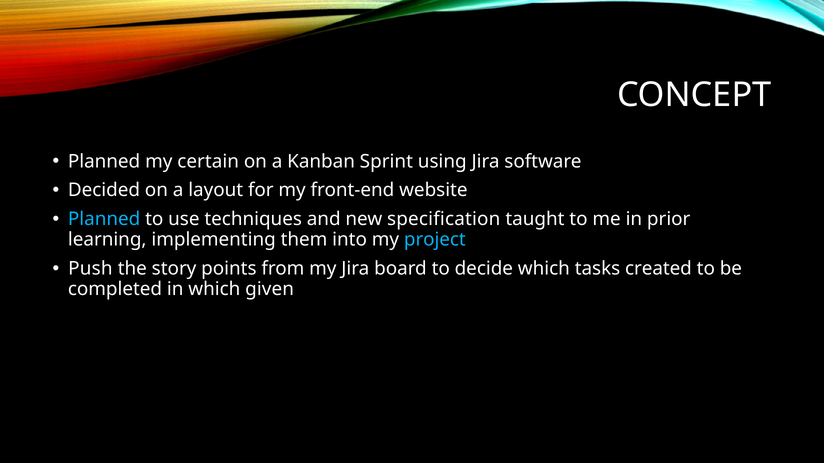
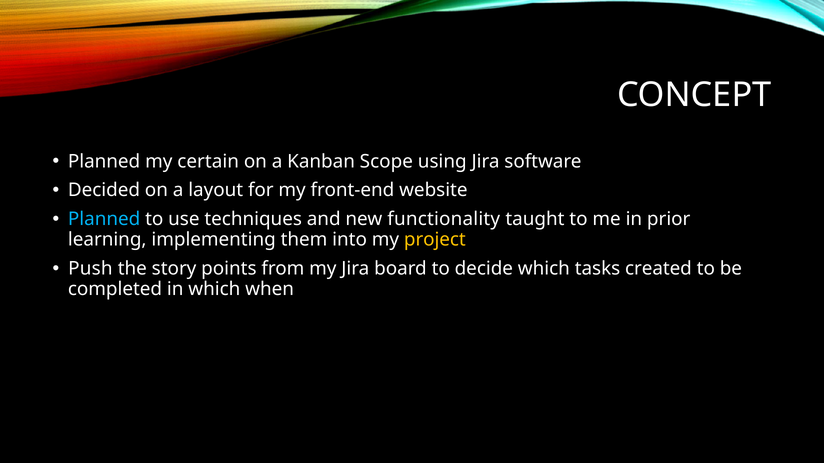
Sprint: Sprint -> Scope
specification: specification -> functionality
project colour: light blue -> yellow
given: given -> when
